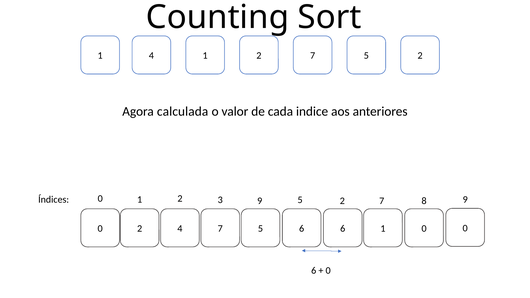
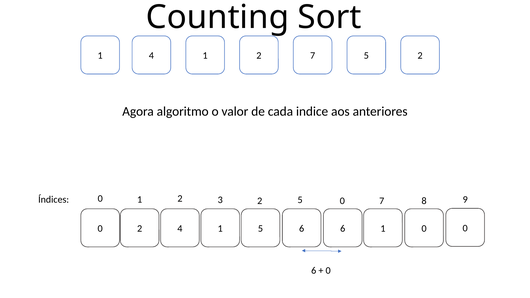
calculada: calculada -> algoritmo
3 9: 9 -> 2
2 at (342, 201): 2 -> 0
2 4 7: 7 -> 1
